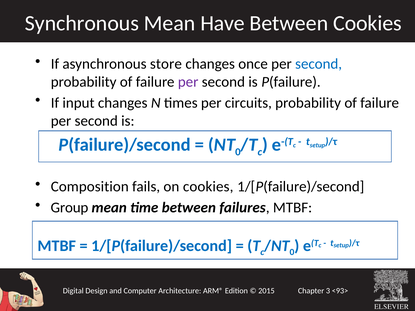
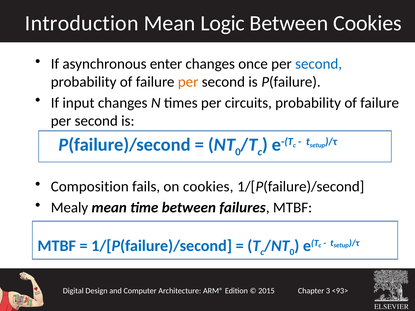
Synchronous: Synchronous -> Introduction
Have: Have -> Logic
store: store -> enter
per at (188, 82) colour: purple -> orange
Group: Group -> Mealy
